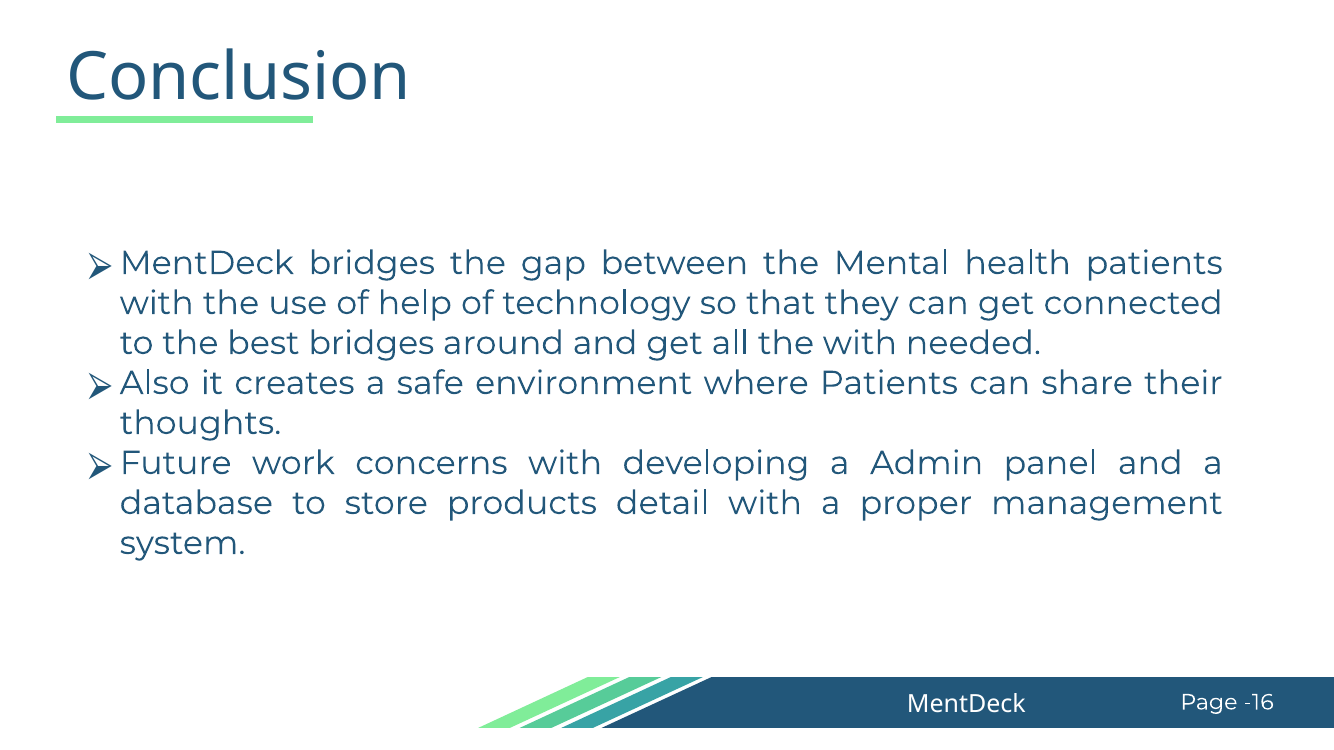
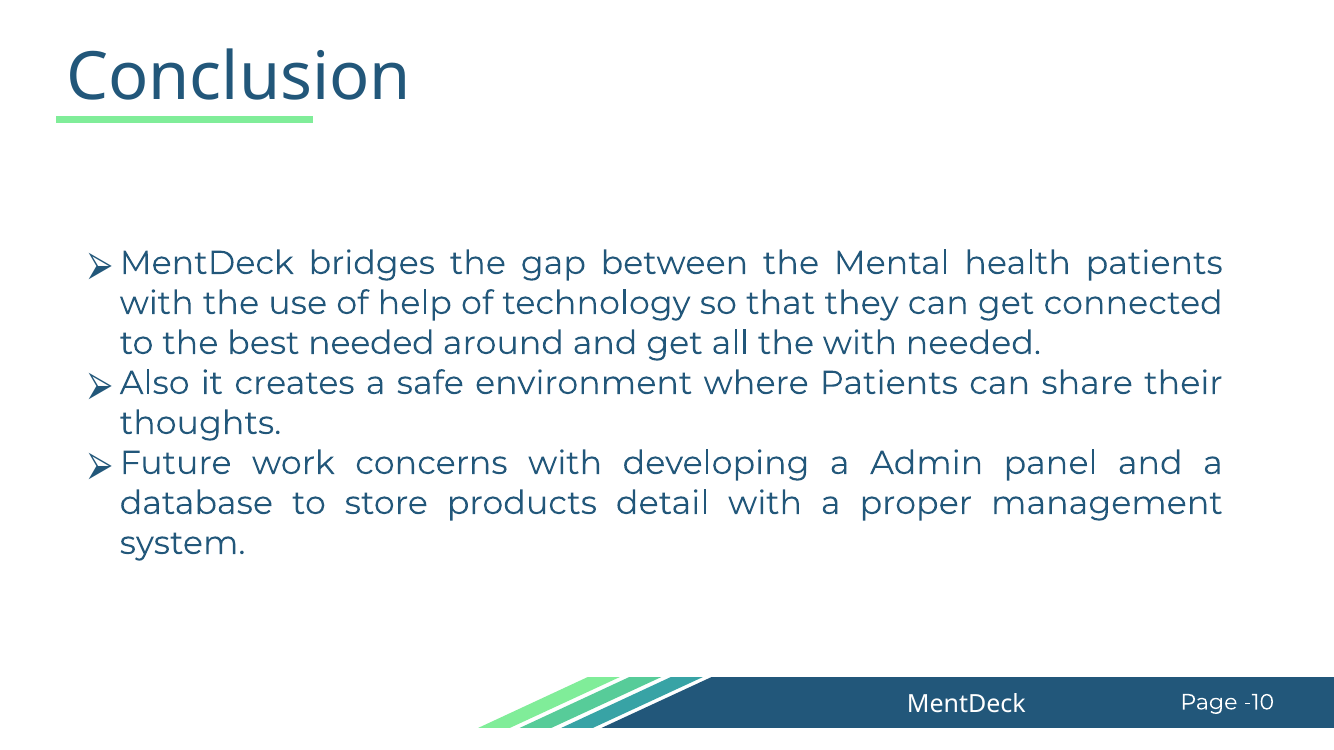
best bridges: bridges -> needed
-16: -16 -> -10
